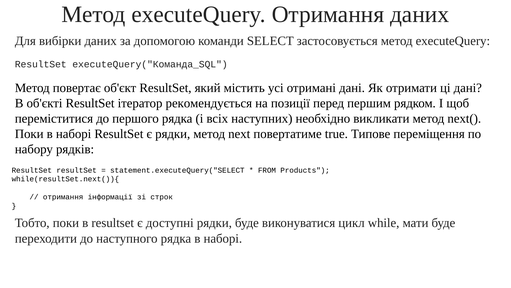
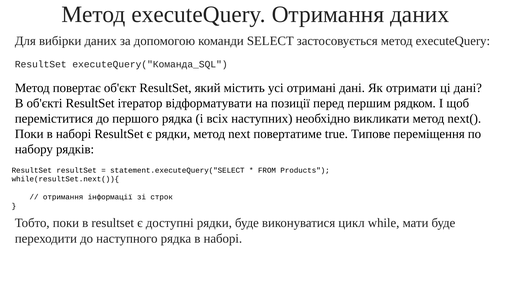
рекомендується: рекомендується -> відформатувати
